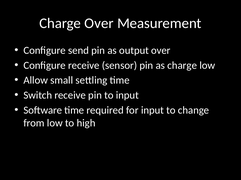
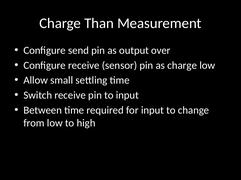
Charge Over: Over -> Than
Software: Software -> Between
